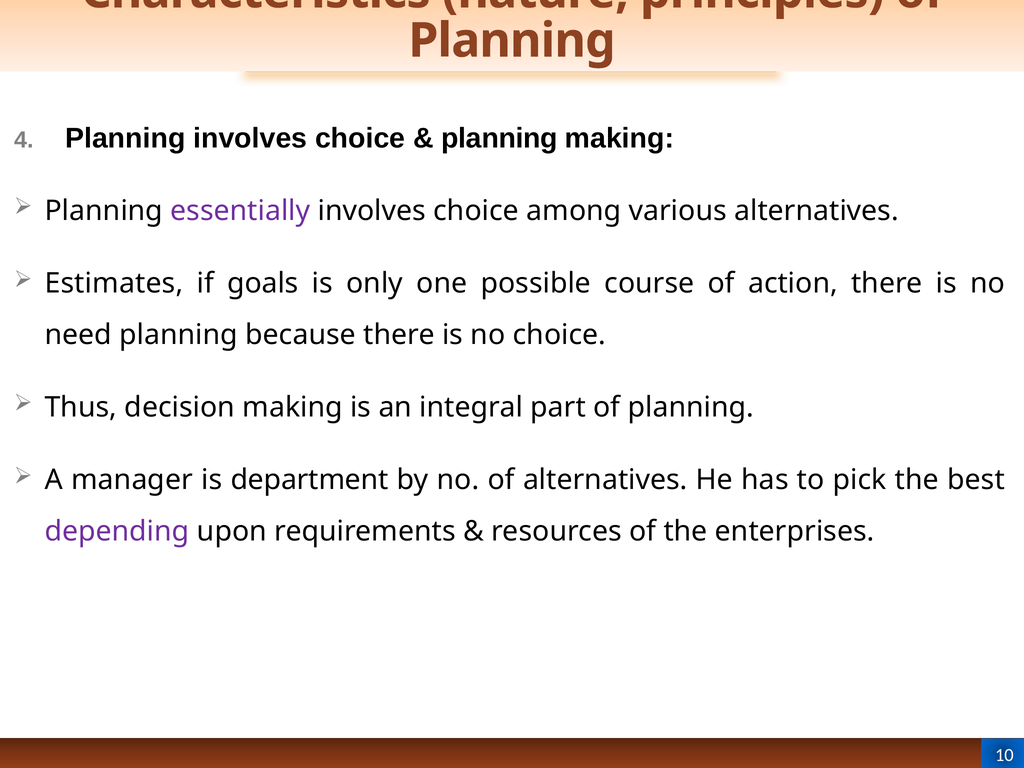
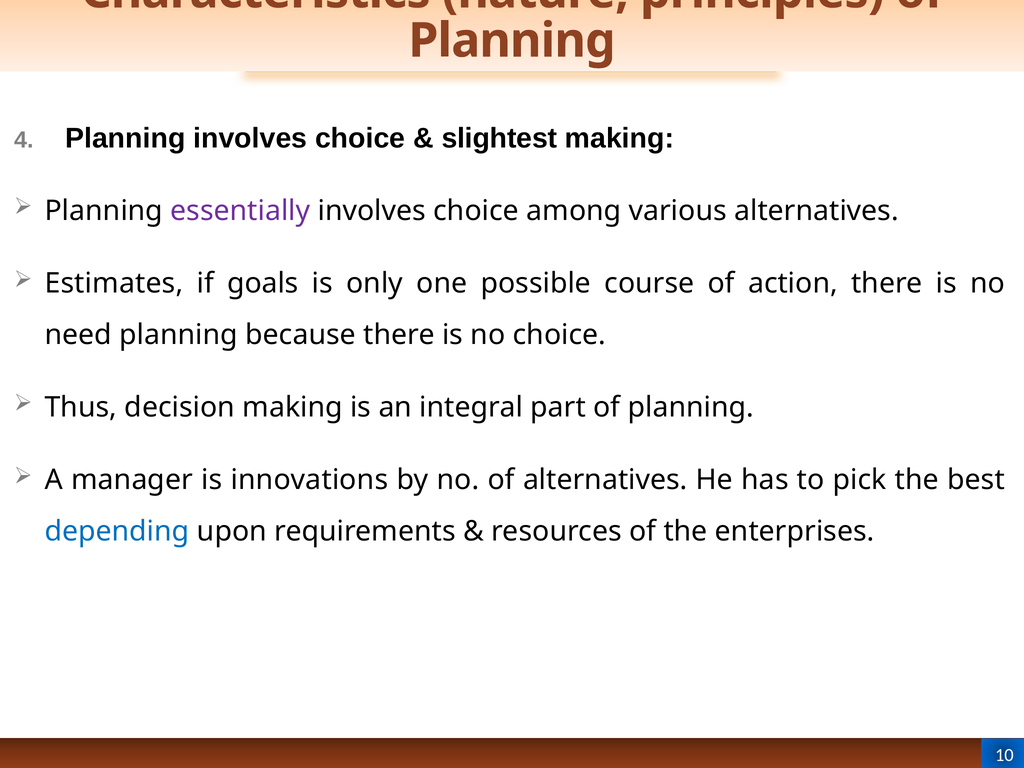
planning at (500, 138): planning -> slightest
department: department -> innovations
depending colour: purple -> blue
